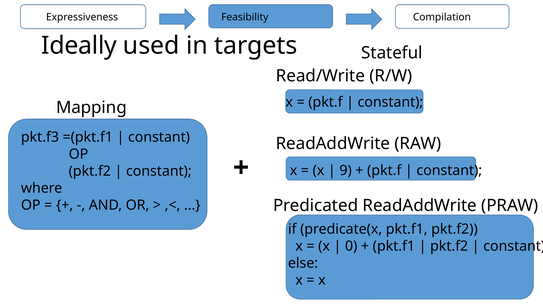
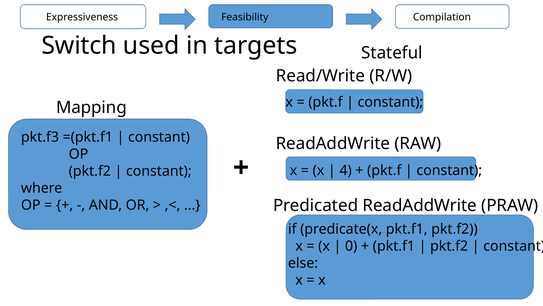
Ideally: Ideally -> Switch
9: 9 -> 4
